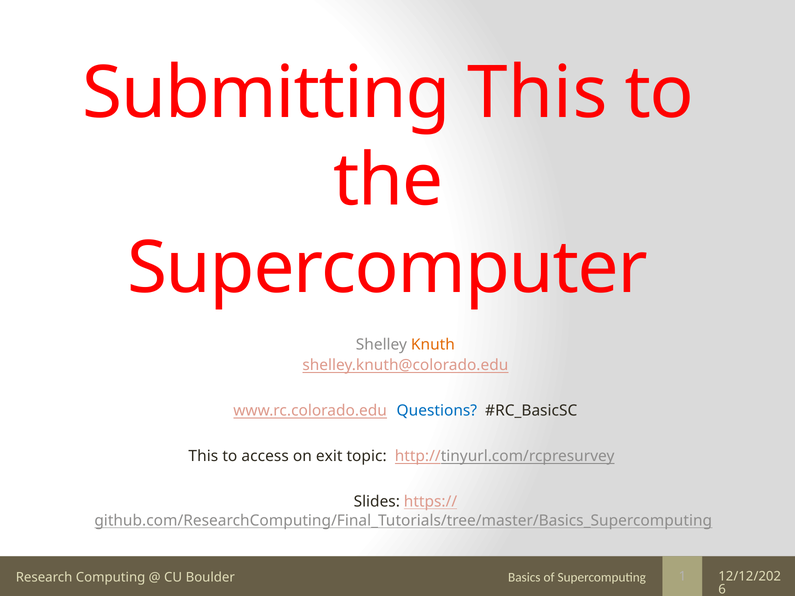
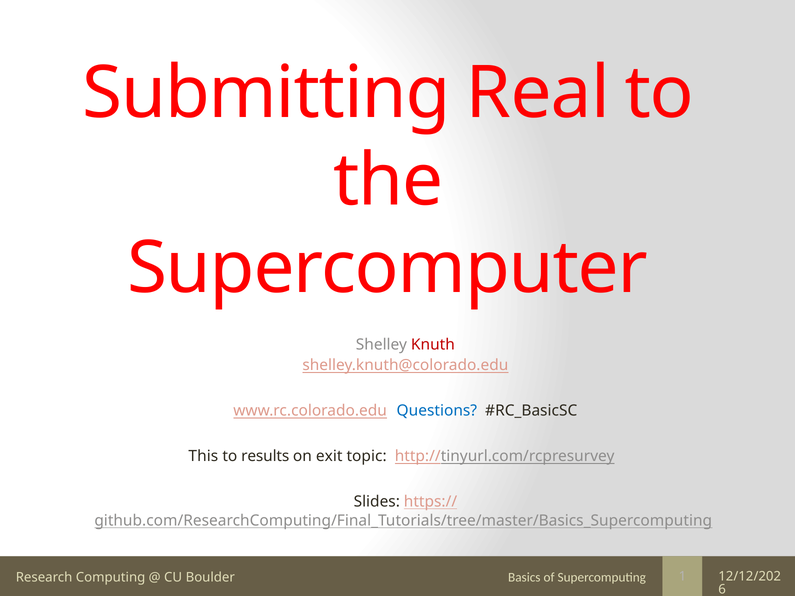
Submitting This: This -> Real
Knuth colour: orange -> red
access: access -> results
